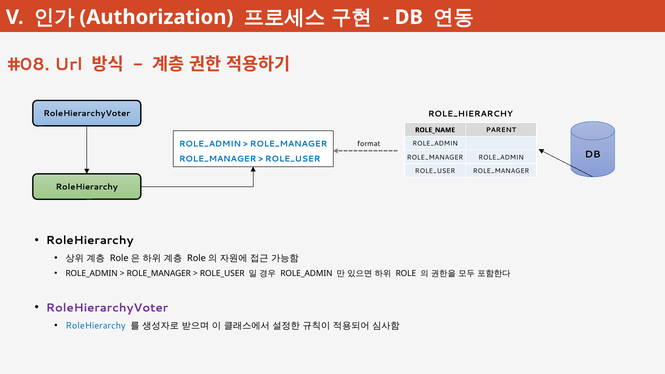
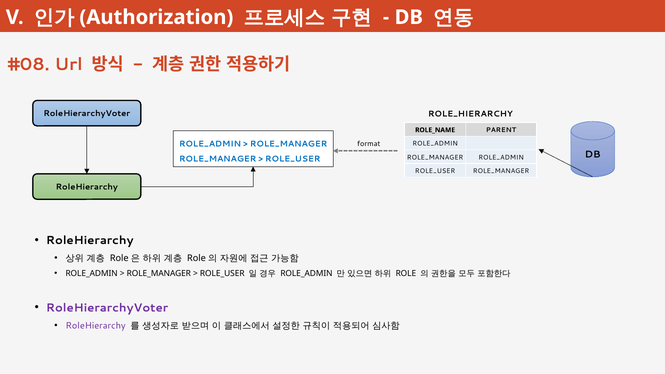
RoleHierarchy at (96, 326) colour: blue -> purple
